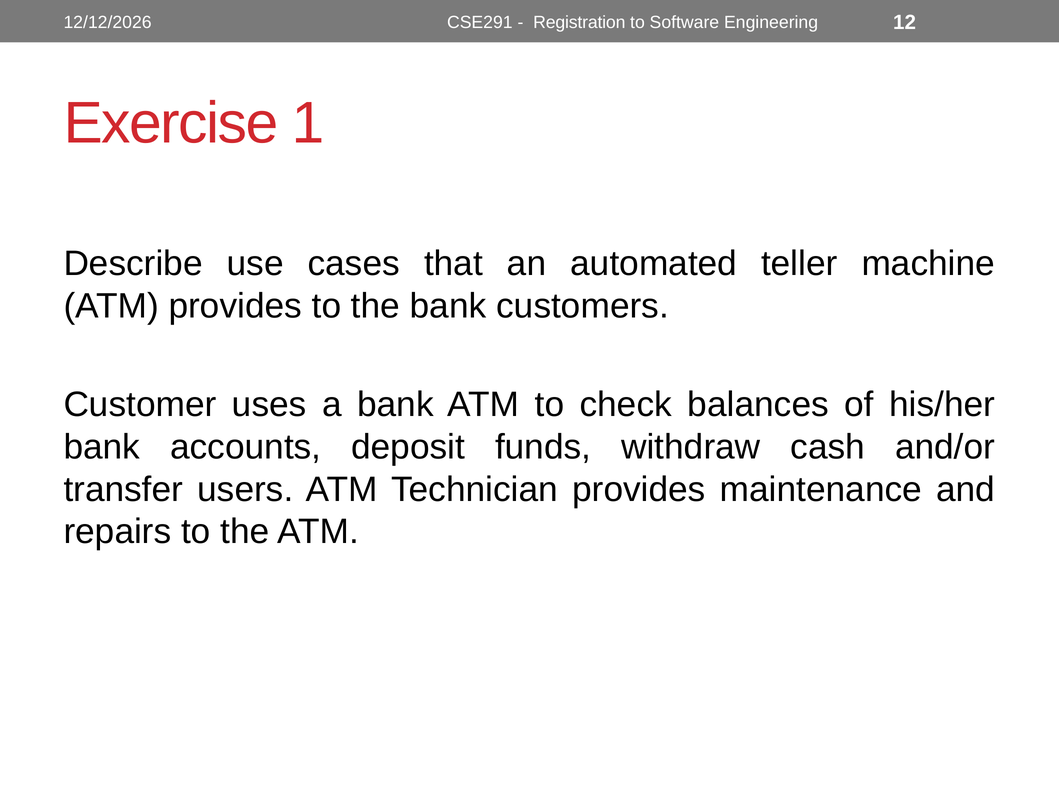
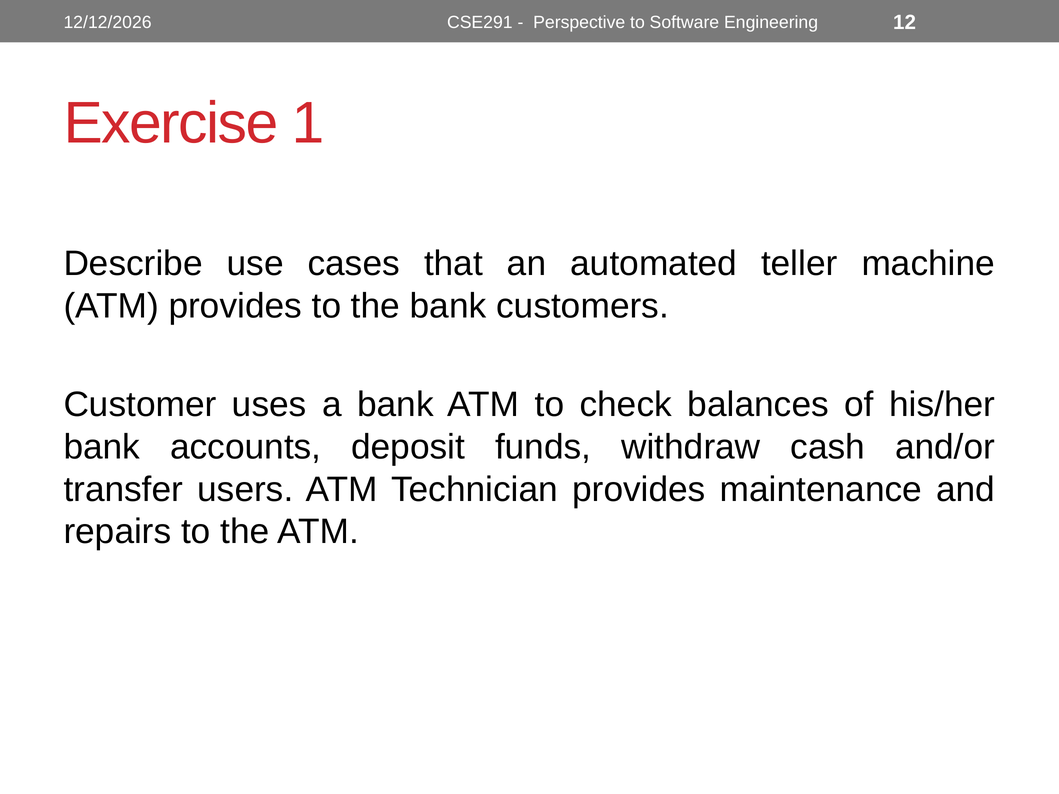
Registration: Registration -> Perspective
